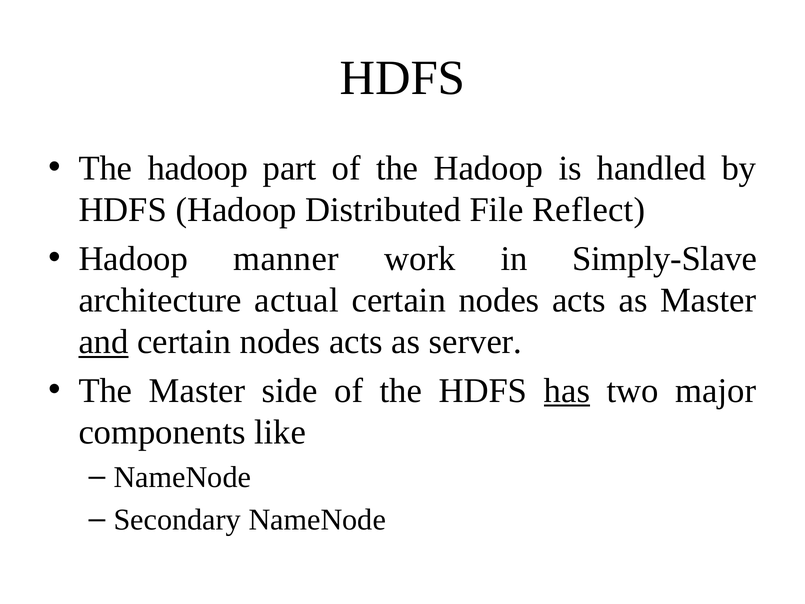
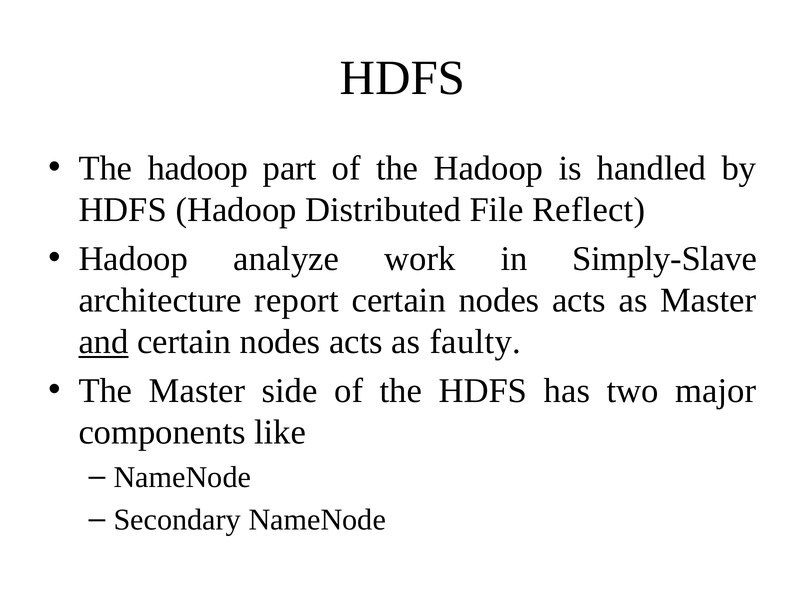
manner: manner -> analyze
actual: actual -> report
server: server -> faulty
has underline: present -> none
